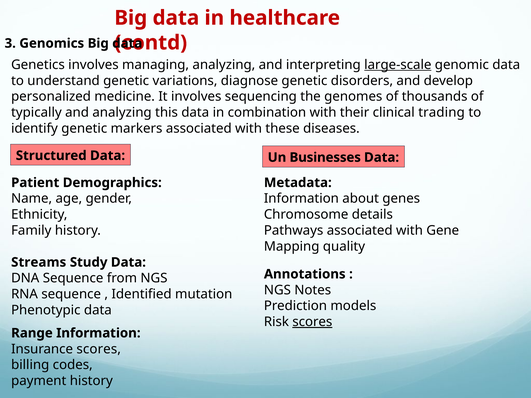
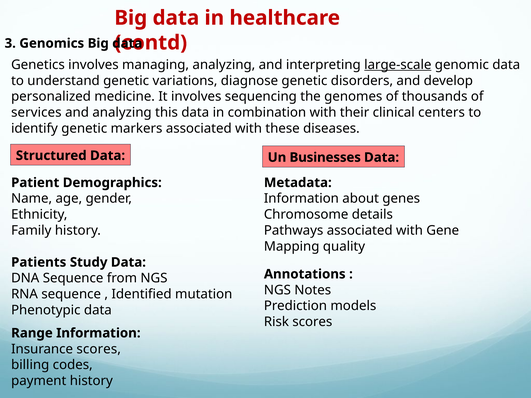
typically: typically -> services
trading: trading -> centers
Streams: Streams -> Patients
scores at (312, 322) underline: present -> none
